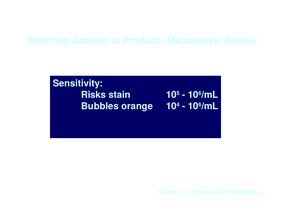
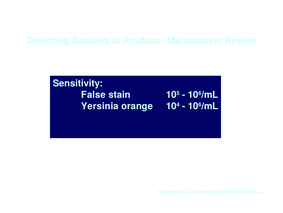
Risks: Risks -> False
Bubbles: Bubbles -> Yersinia
